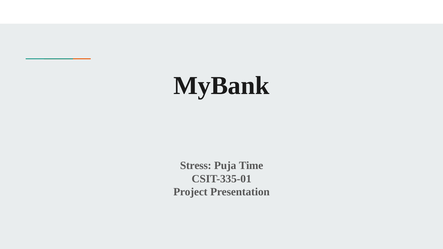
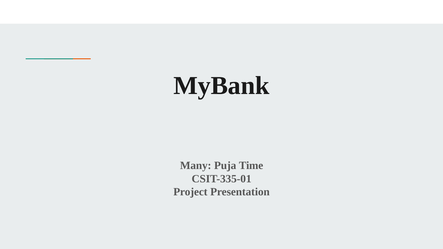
Stress: Stress -> Many
